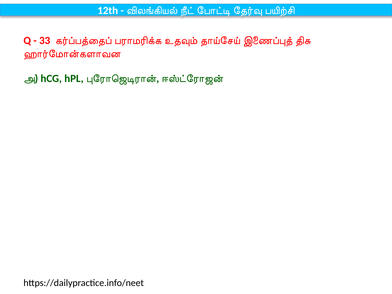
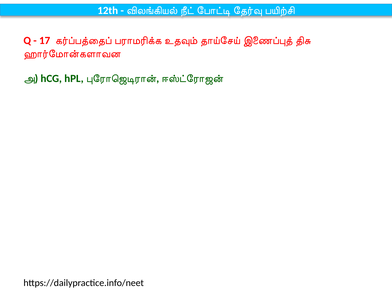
33: 33 -> 17
